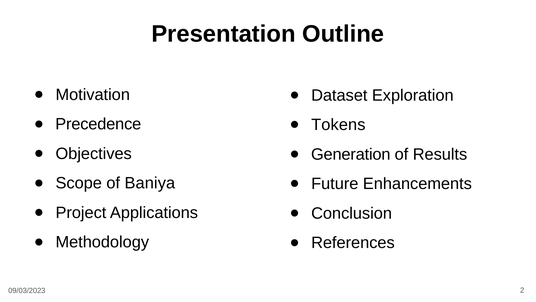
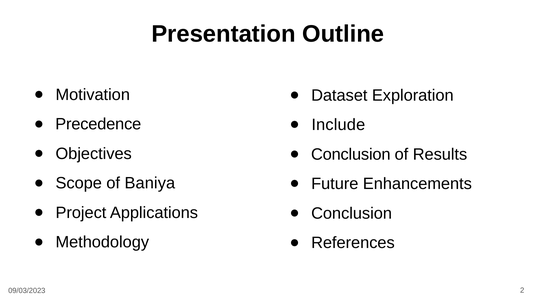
Tokens: Tokens -> Include
Generation at (351, 154): Generation -> Conclusion
